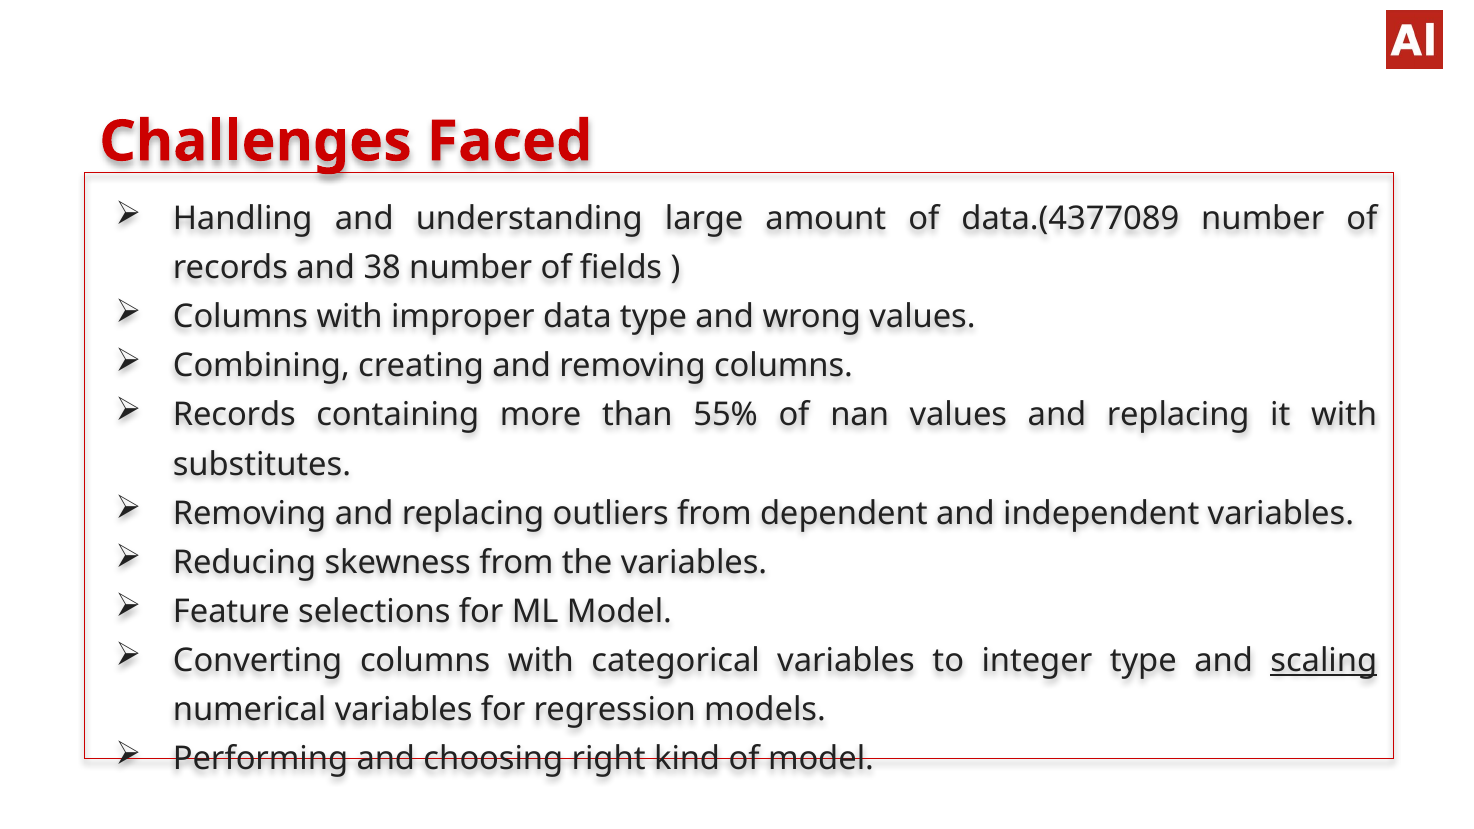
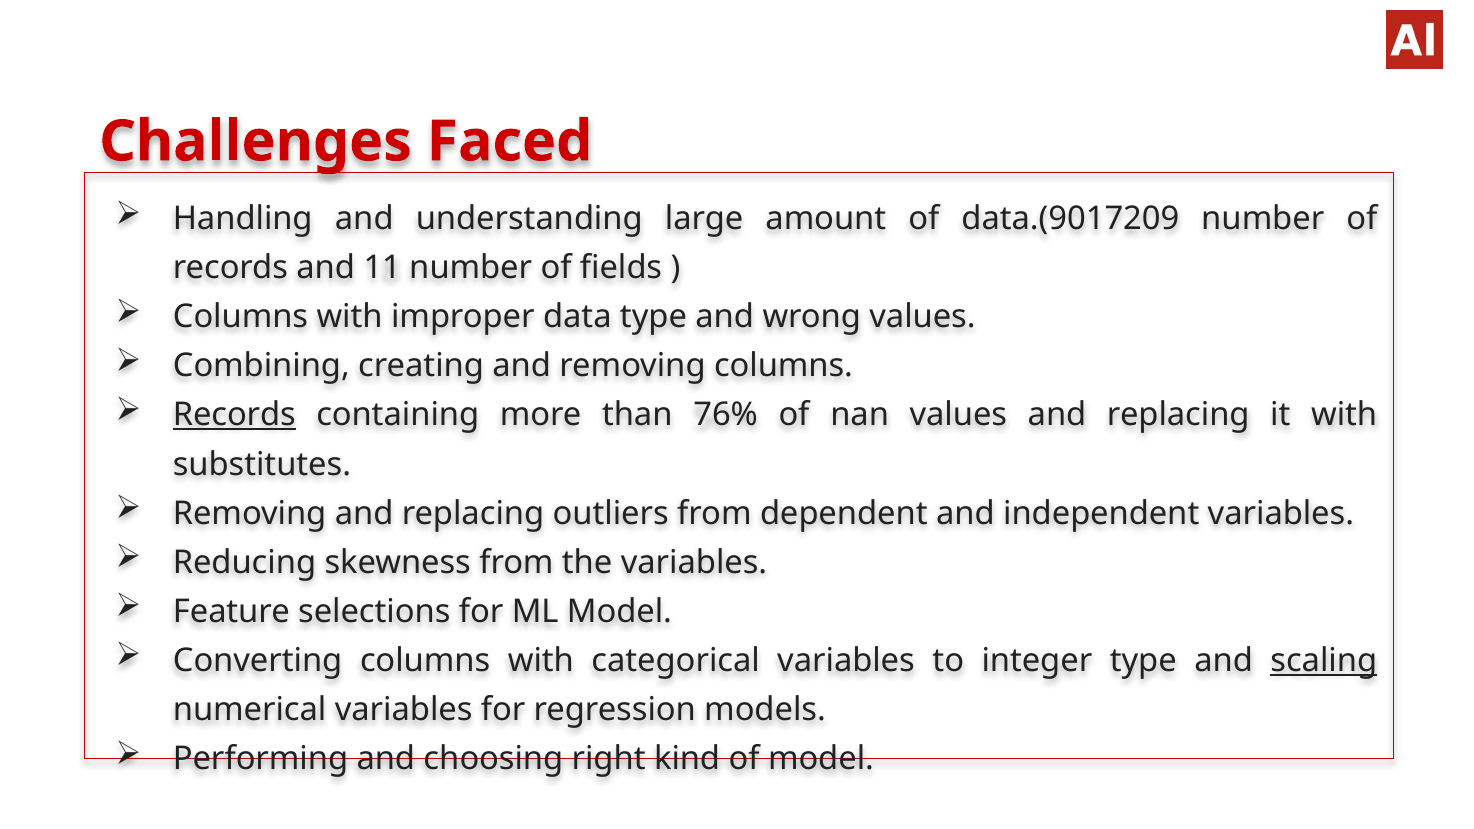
data.(4377089: data.(4377089 -> data.(9017209
38: 38 -> 11
Records at (234, 415) underline: none -> present
55%: 55% -> 76%
